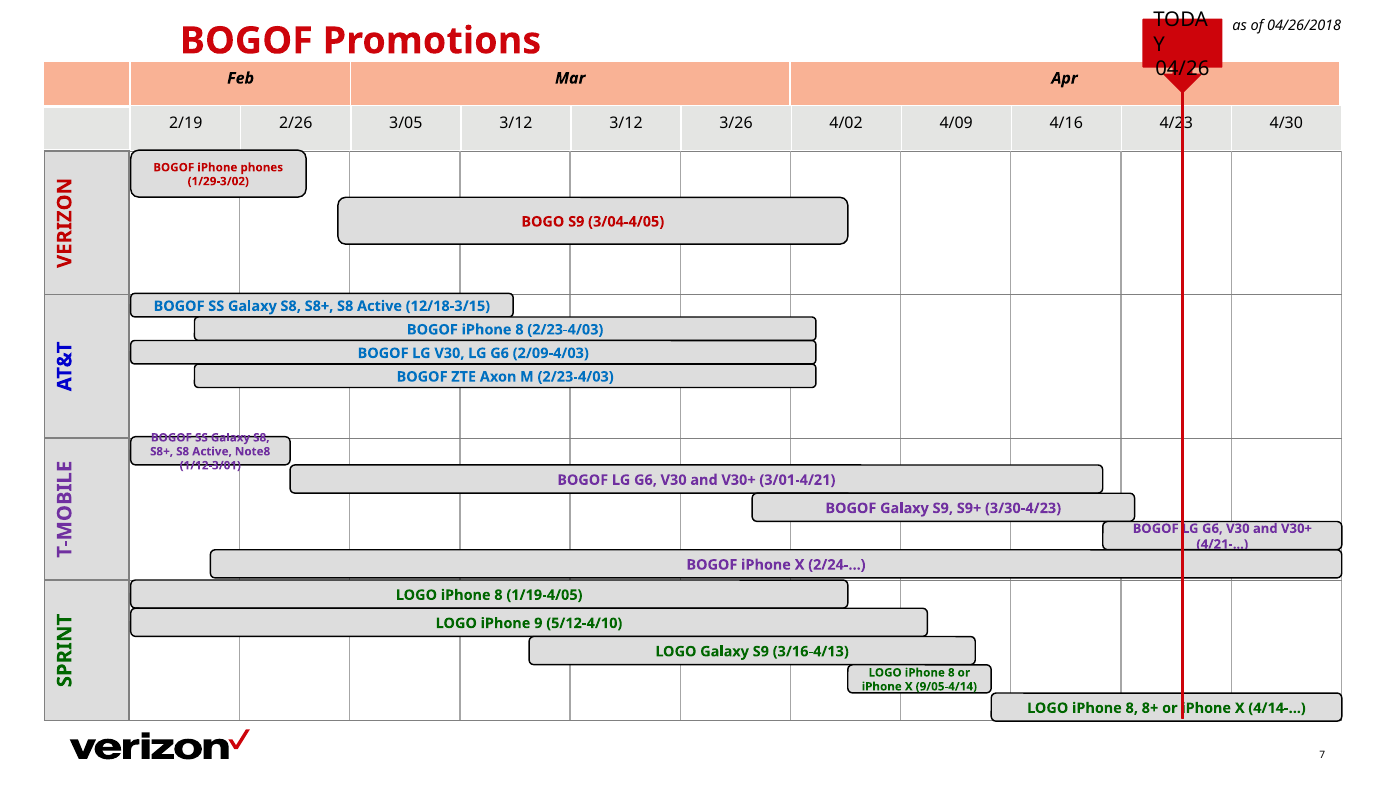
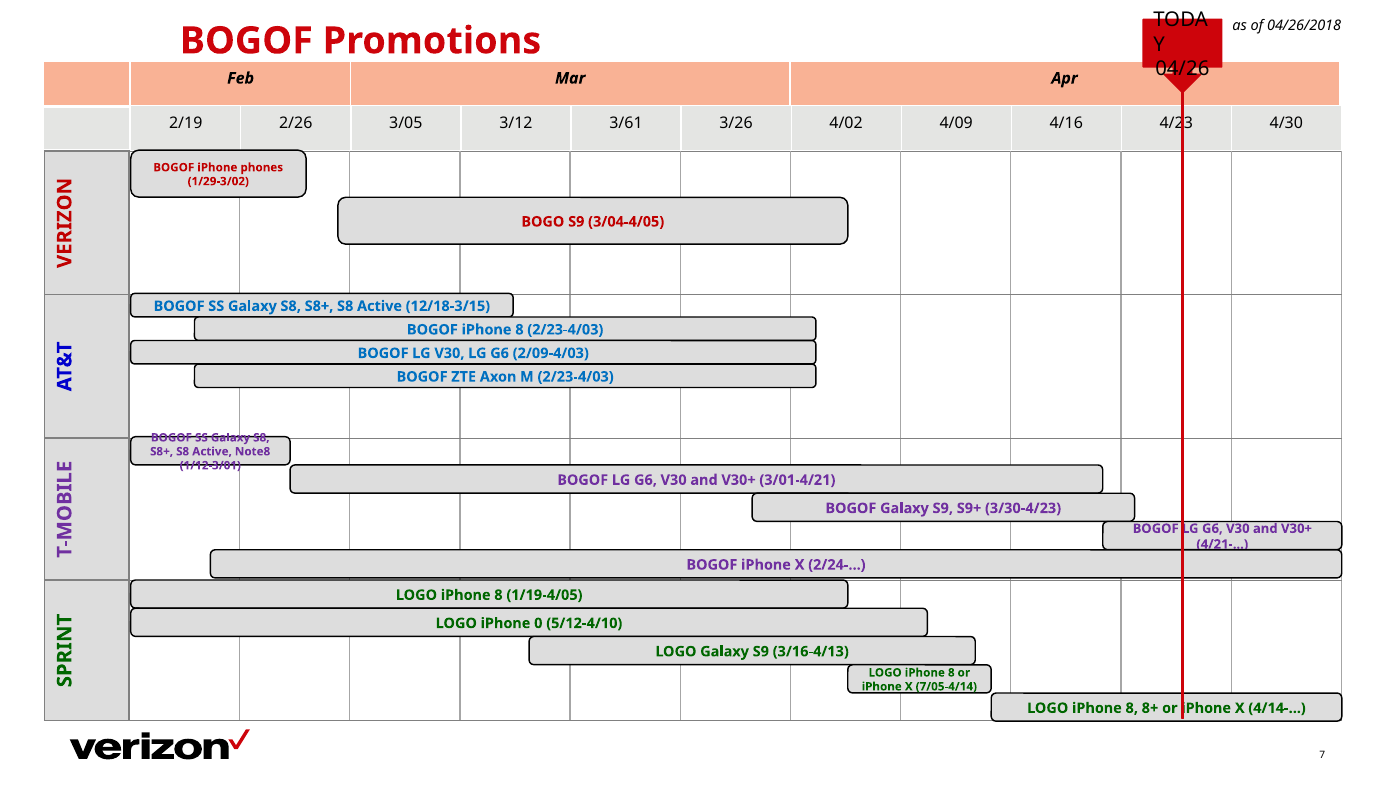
3/12 3/12: 3/12 -> 3/61
9: 9 -> 0
9/05-4/14: 9/05-4/14 -> 7/05-4/14
